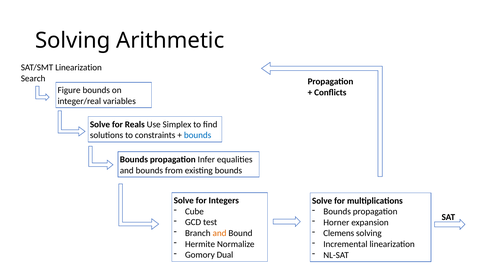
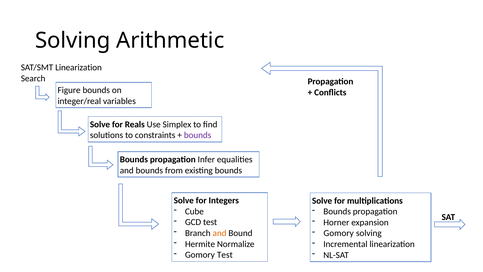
bounds at (198, 135) colour: blue -> purple
Clemens at (339, 233): Clemens -> Gomory
Gomory Dual: Dual -> Test
